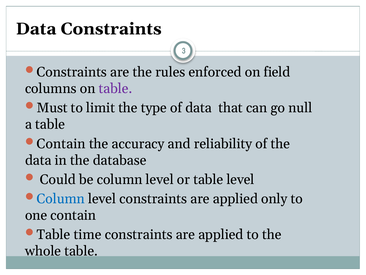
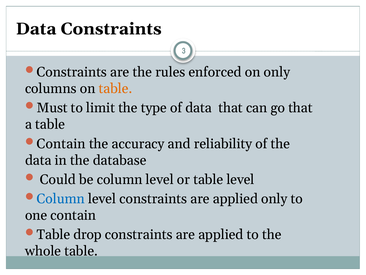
on field: field -> only
table at (115, 89) colour: purple -> orange
go null: null -> that
time: time -> drop
